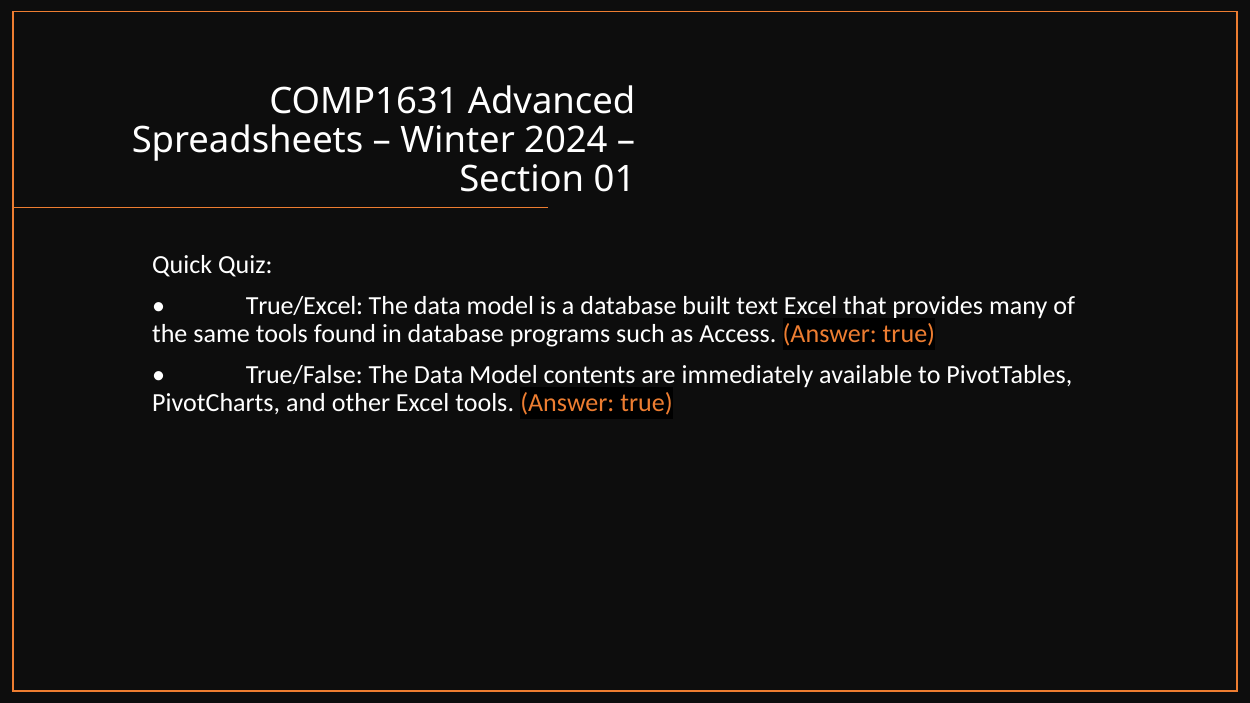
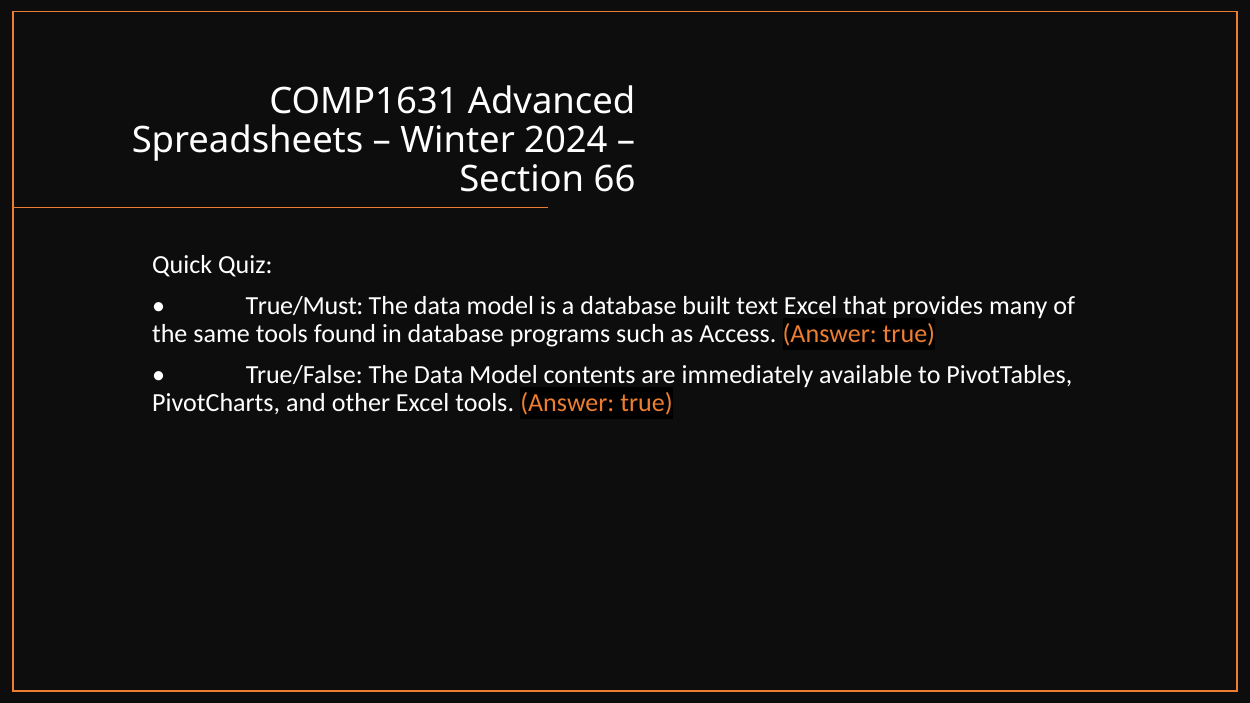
01: 01 -> 66
True/Excel: True/Excel -> True/Must
